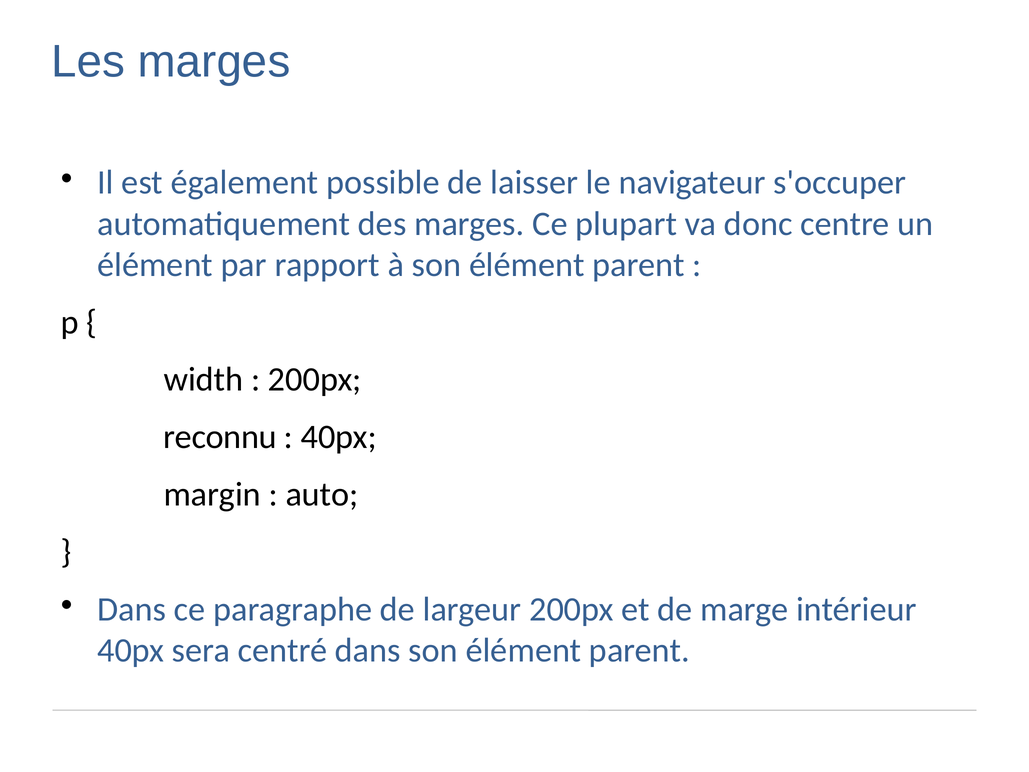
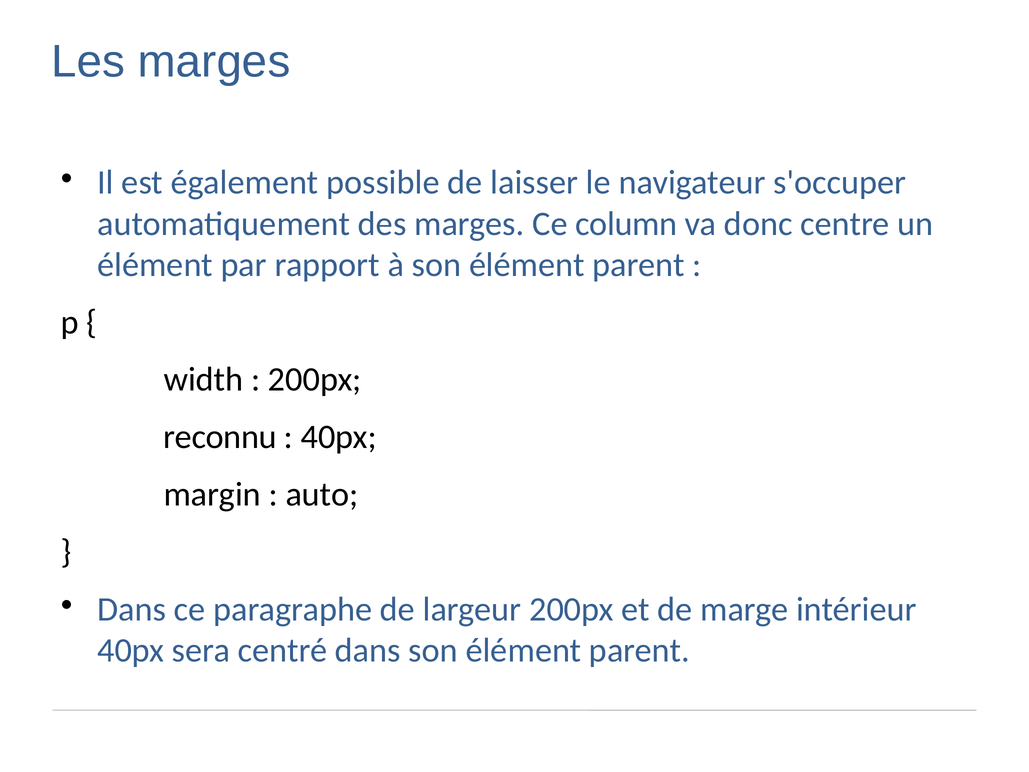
plupart: plupart -> column
